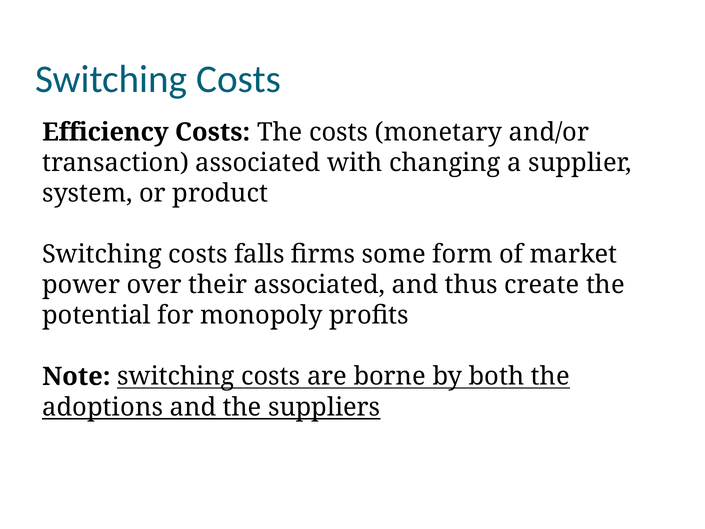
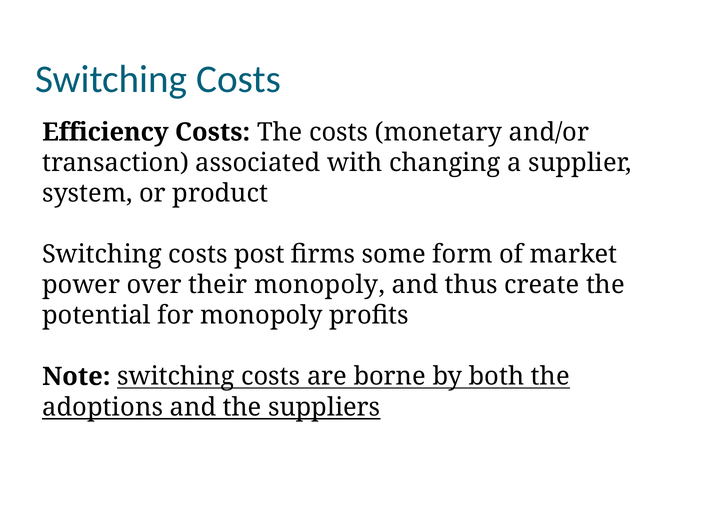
falls: falls -> post
their associated: associated -> monopoly
